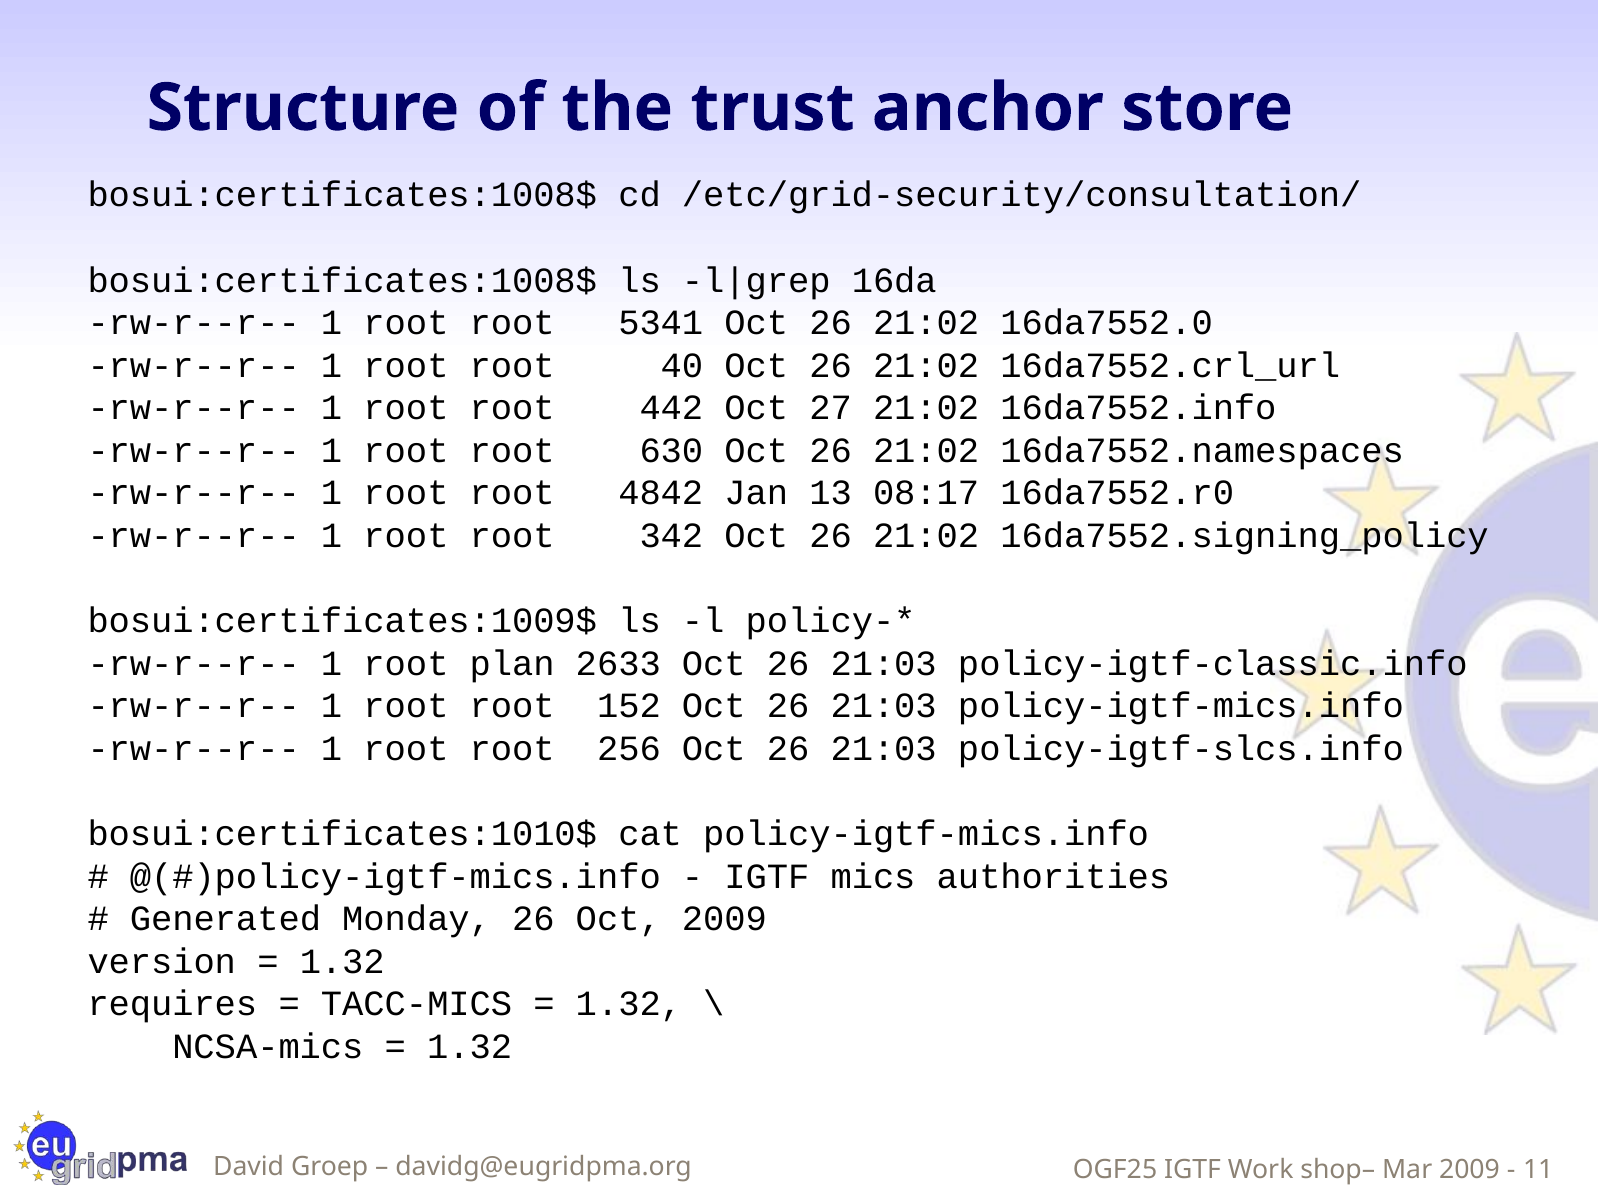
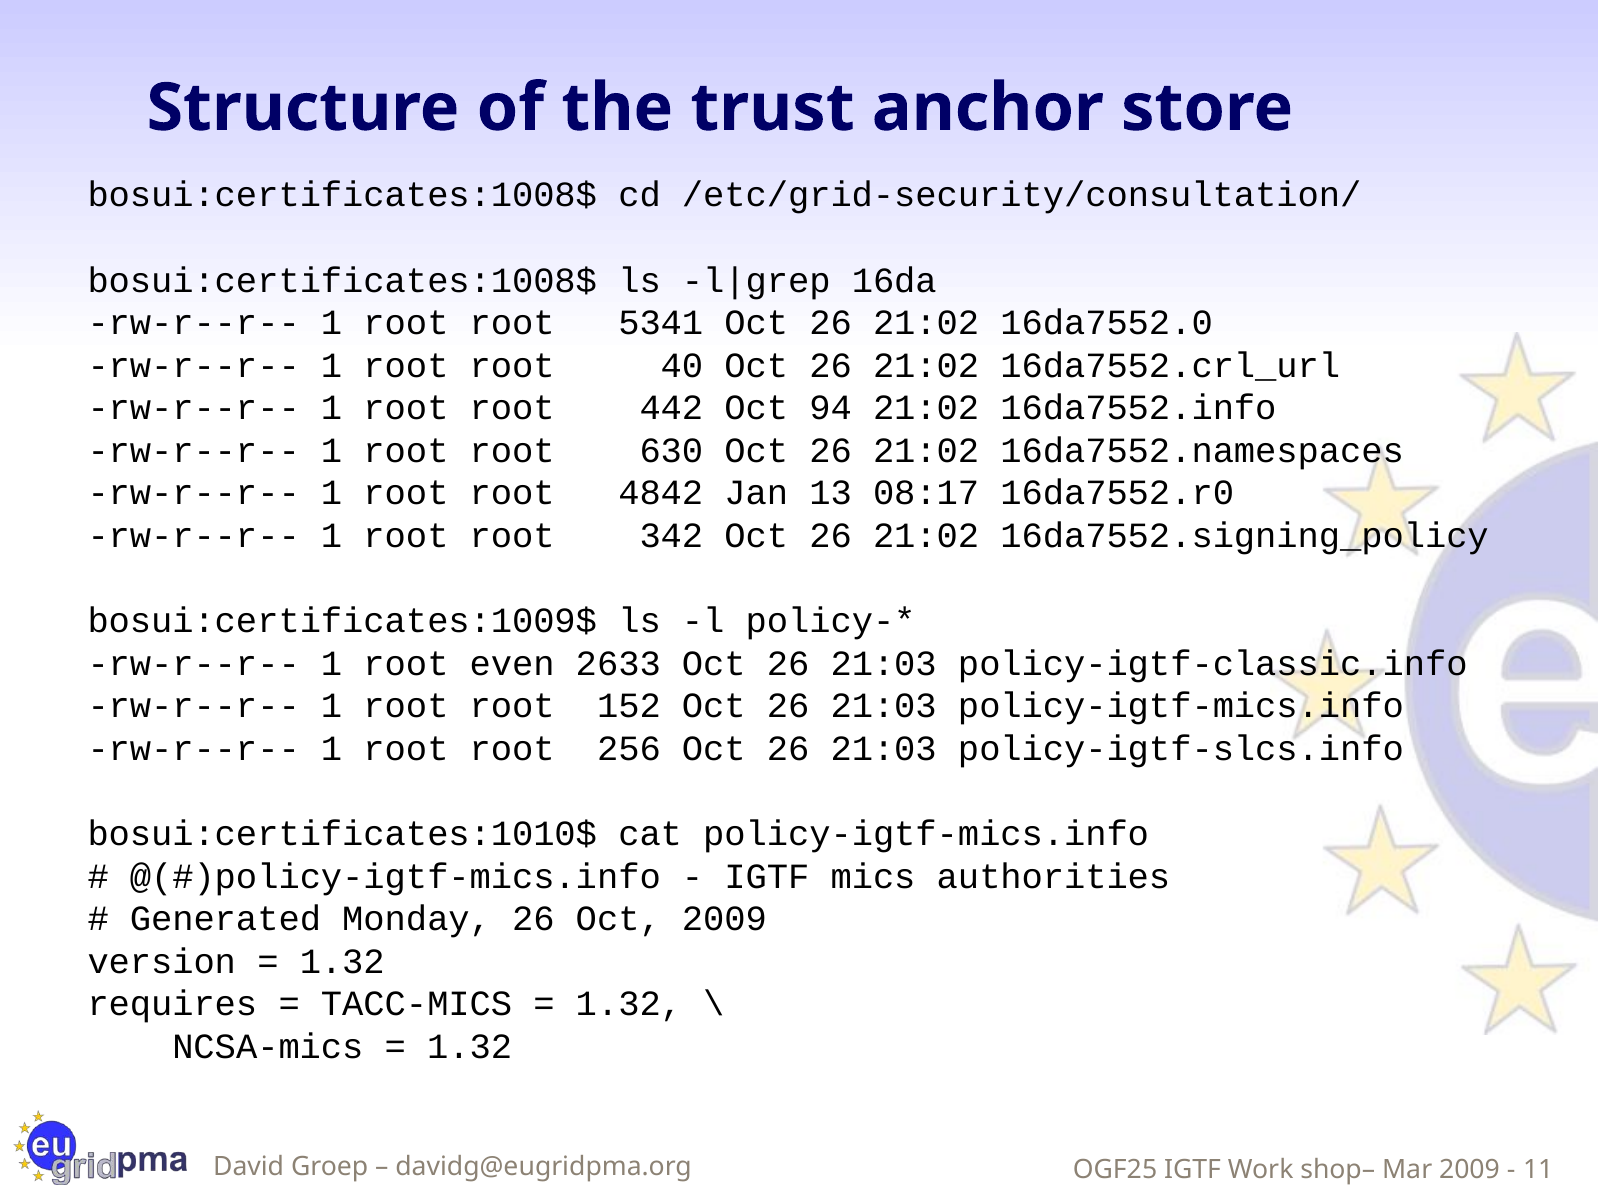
27: 27 -> 94
plan: plan -> even
